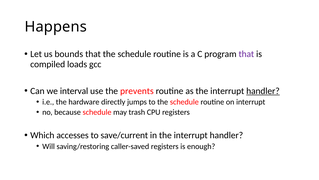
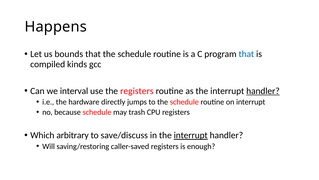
that at (246, 54) colour: purple -> blue
loads: loads -> kinds
the prevents: prevents -> registers
accesses: accesses -> arbitrary
save/current: save/current -> save/discuss
interrupt at (191, 135) underline: none -> present
